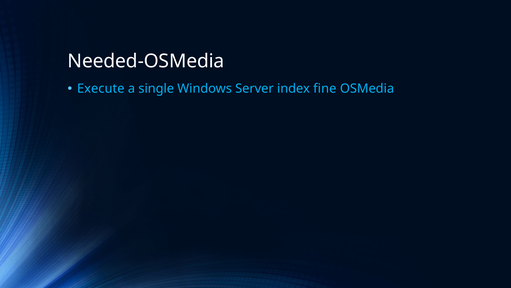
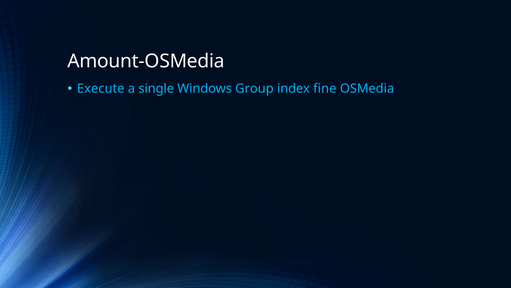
Needed-OSMedia: Needed-OSMedia -> Amount-OSMedia
Server: Server -> Group
